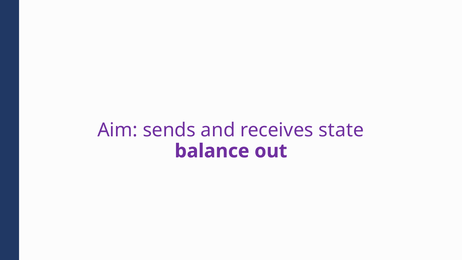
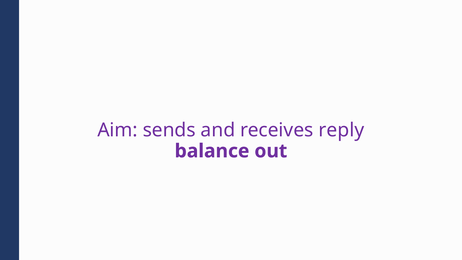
state: state -> reply
